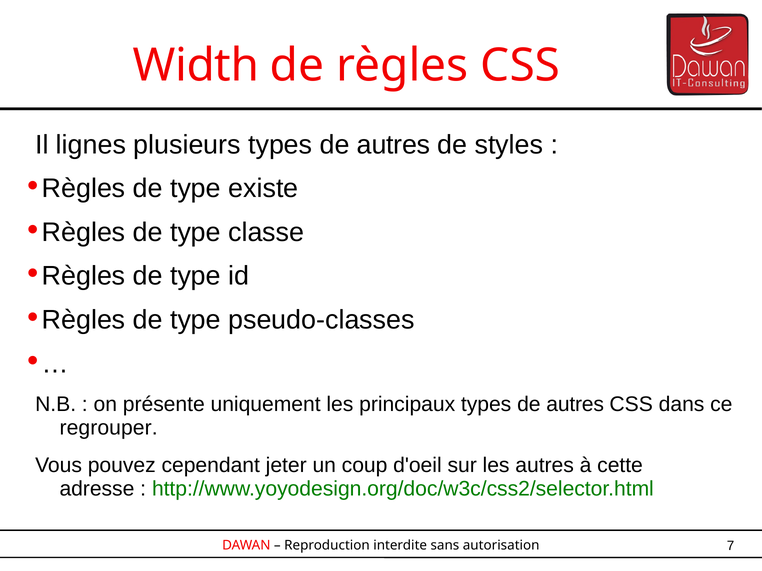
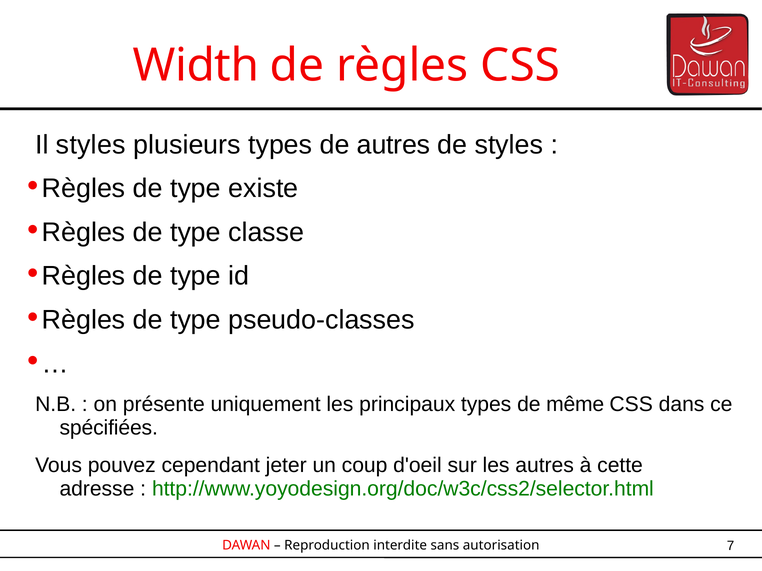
Il lignes: lignes -> styles
principaux types de autres: autres -> même
regrouper: regrouper -> spécifiées
